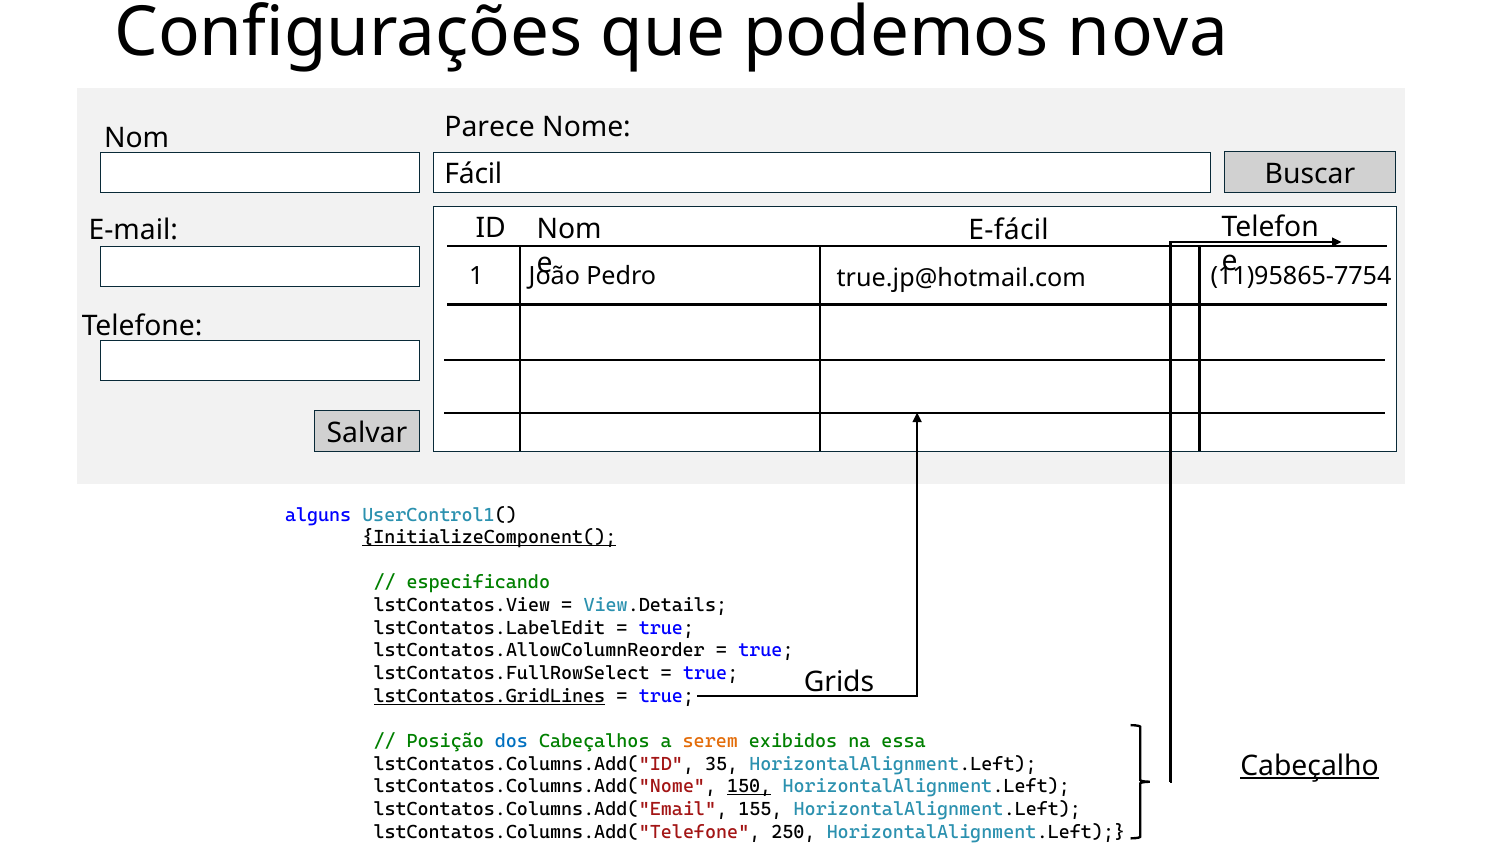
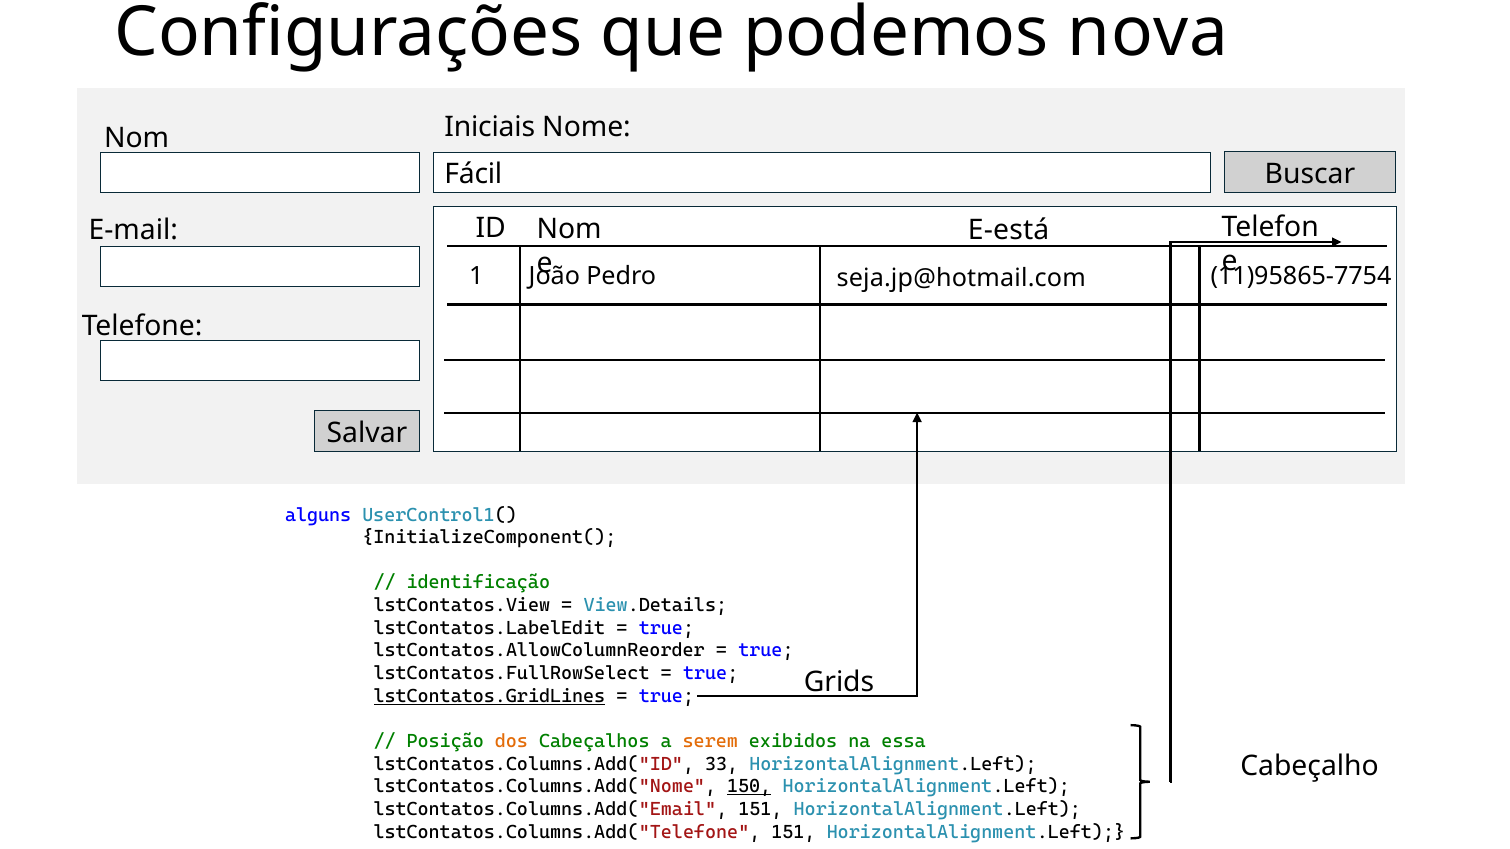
Parece: Parece -> Iniciais
E-fácil: E-fácil -> E-está
true.jp@hotmail.com: true.jp@hotmail.com -> seja.jp@hotmail.com
InitializeComponent( underline: present -> none
especificando: especificando -> identificação
dos colour: blue -> orange
35: 35 -> 33
Cabeçalho underline: present -> none
lstContatos.Columns.Add("Email 155: 155 -> 151
lstContatos.Columns.Add("Telefone 250: 250 -> 151
